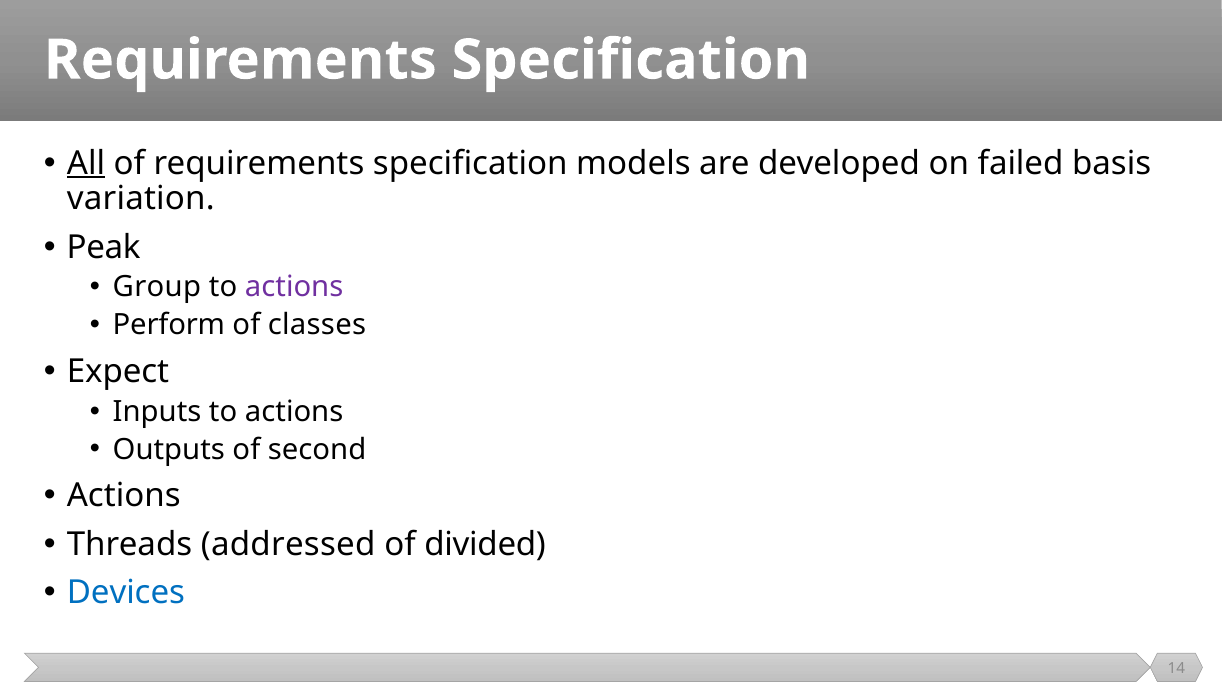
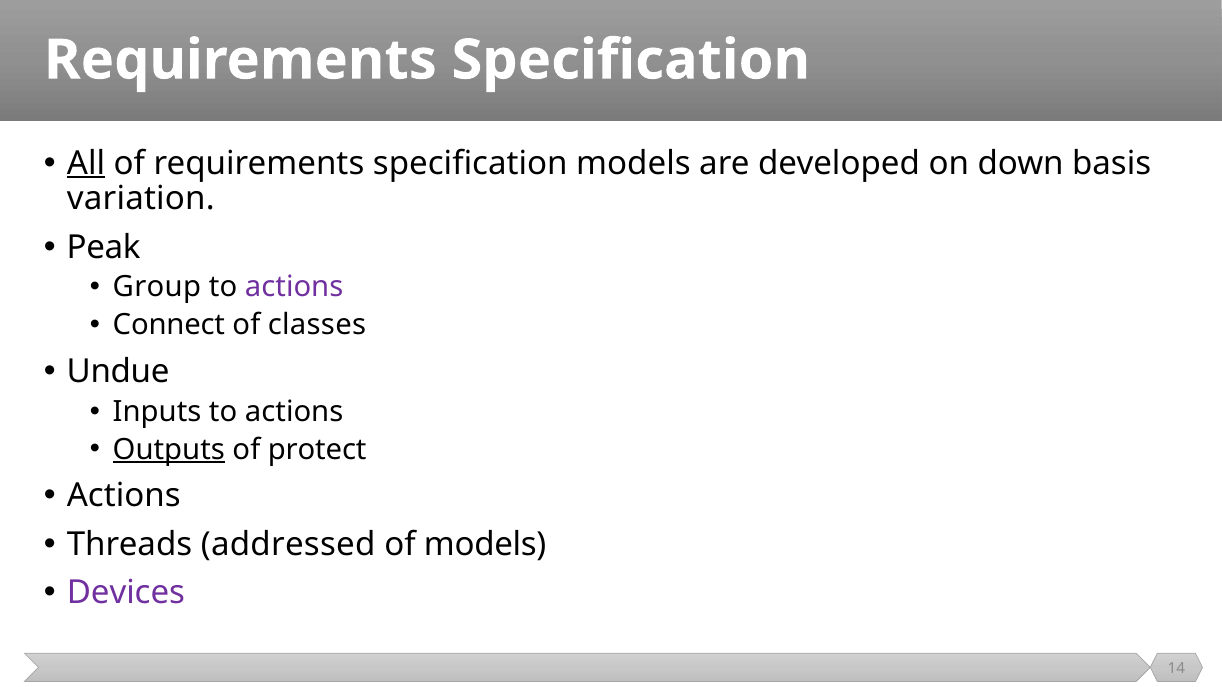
failed: failed -> down
Perform: Perform -> Connect
Expect: Expect -> Undue
Outputs underline: none -> present
second: second -> protect
of divided: divided -> models
Devices colour: blue -> purple
